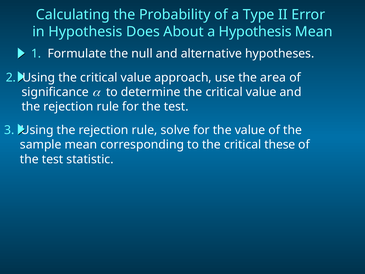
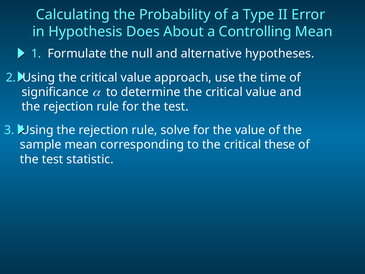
a Hypothesis: Hypothesis -> Controlling
area: area -> time
